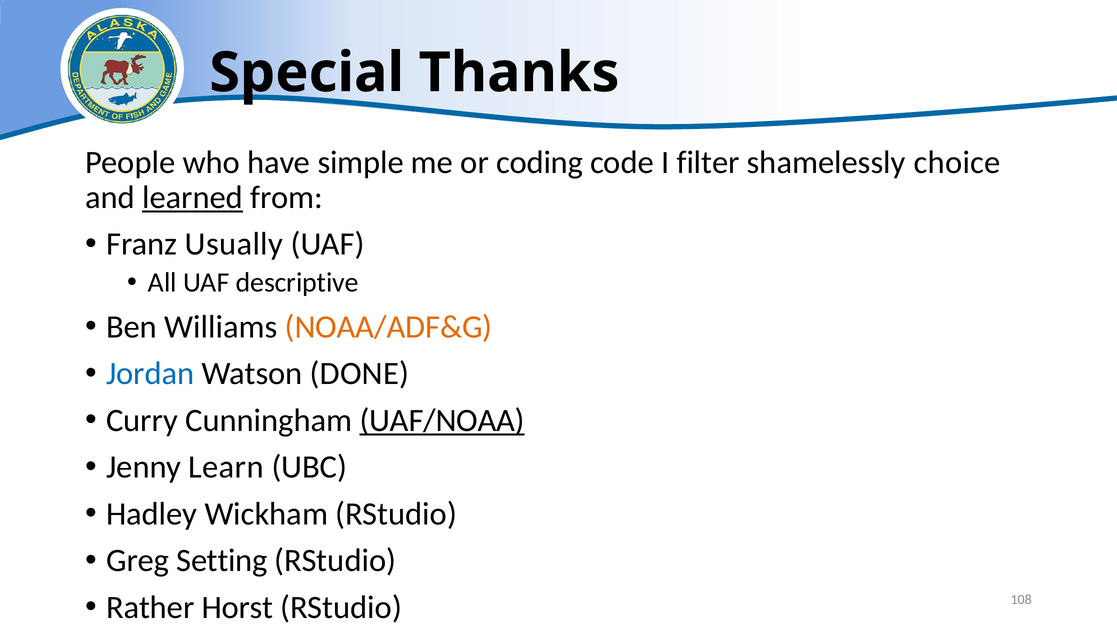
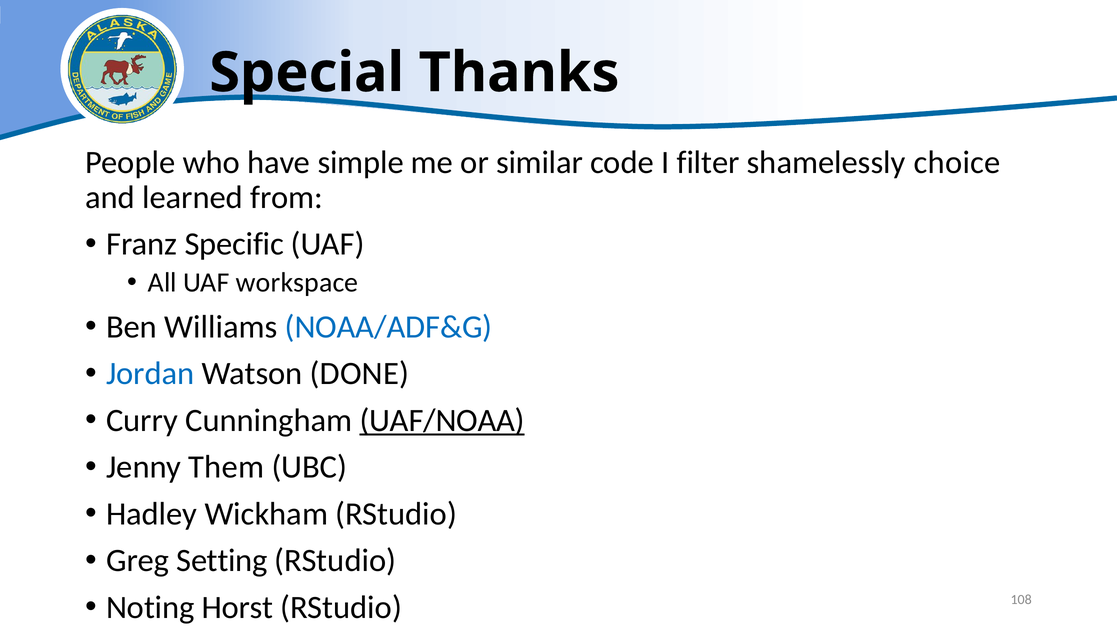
coding: coding -> similar
learned underline: present -> none
Usually: Usually -> Specific
descriptive: descriptive -> workspace
NOAA/ADF&G colour: orange -> blue
Learn: Learn -> Them
Rather: Rather -> Noting
